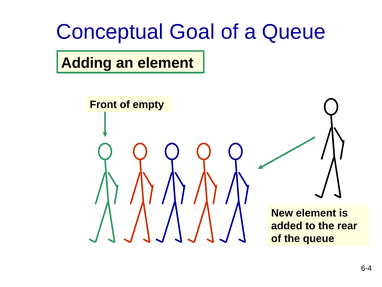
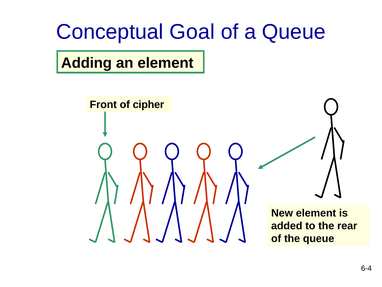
empty: empty -> cipher
